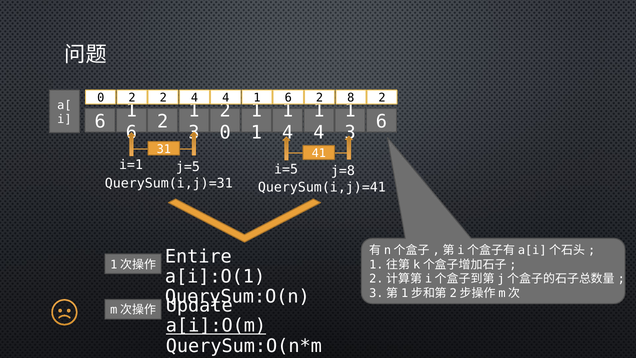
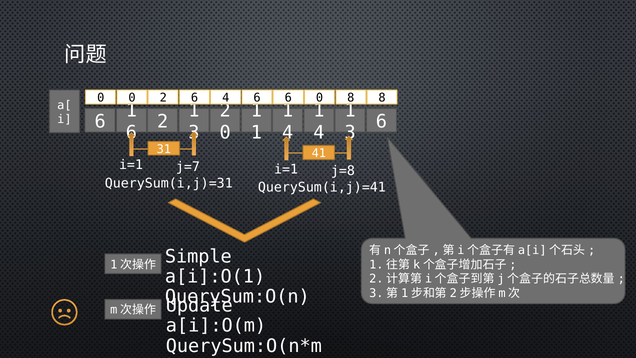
0 2: 2 -> 0
2 4: 4 -> 6
1 at (257, 98): 1 -> 6
2 at (320, 98): 2 -> 0
8 2: 2 -> 8
j=5: j=5 -> j=7
i=5 at (286, 169): i=5 -> i=1
Entire: Entire -> Simple
a[i]:O(m underline: present -> none
